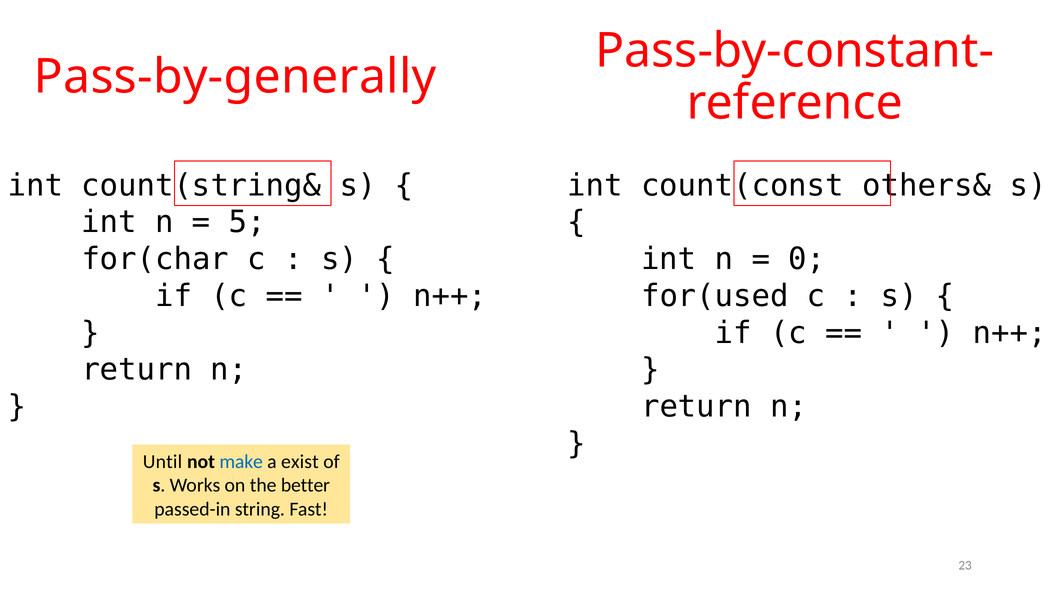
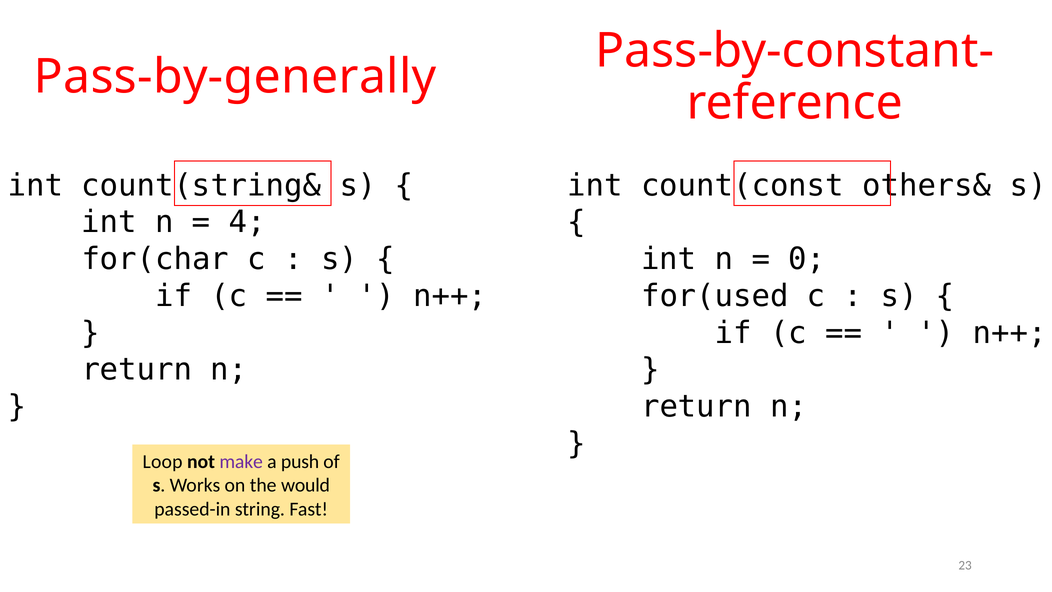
5: 5 -> 4
Until: Until -> Loop
make colour: blue -> purple
exist: exist -> push
better: better -> would
